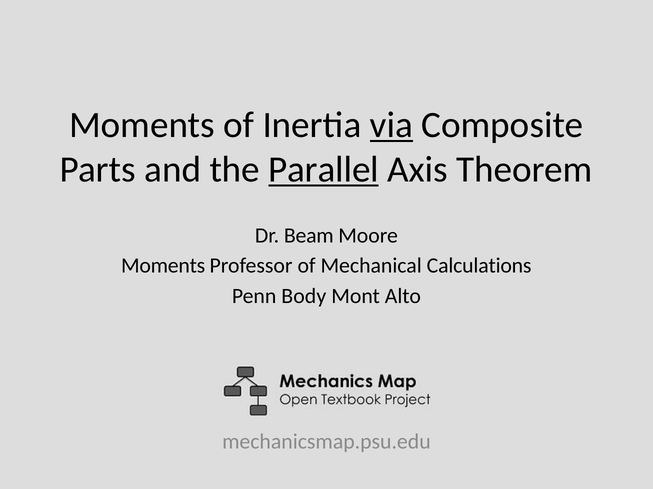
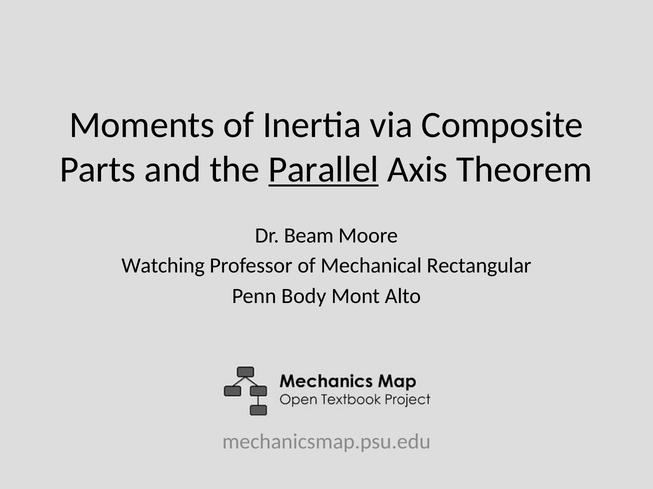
via underline: present -> none
Moments at (163, 266): Moments -> Watching
Calculations: Calculations -> Rectangular
